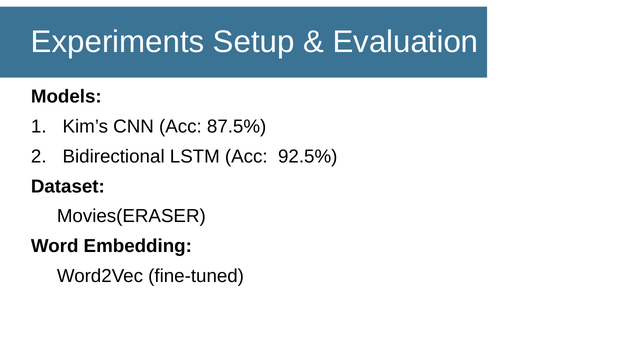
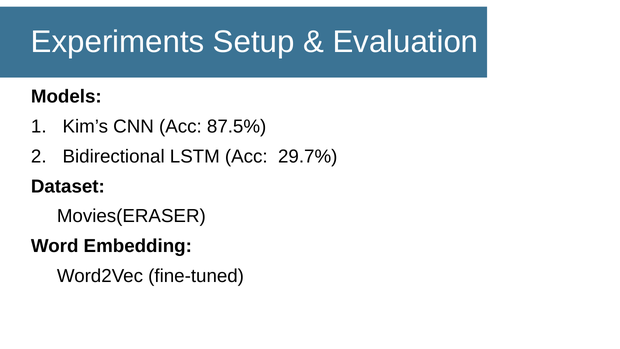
92.5%: 92.5% -> 29.7%
